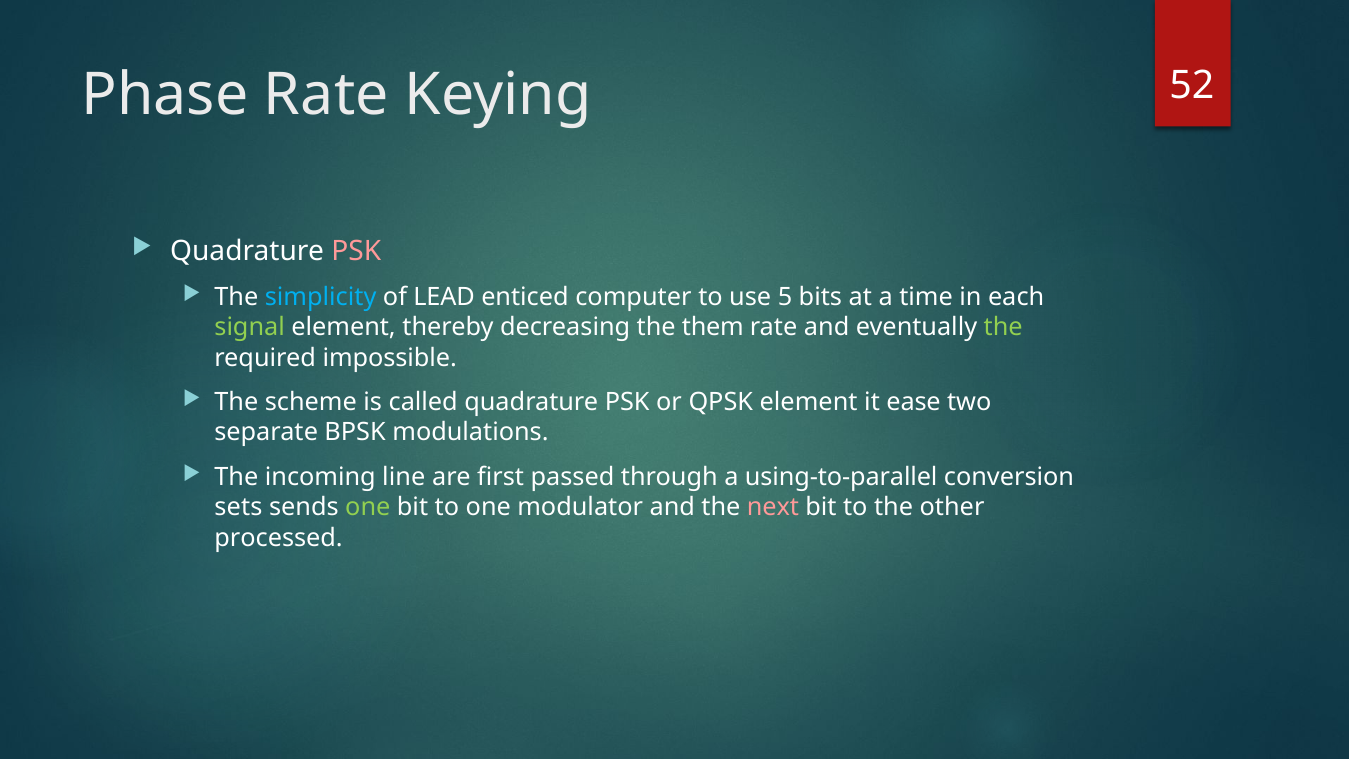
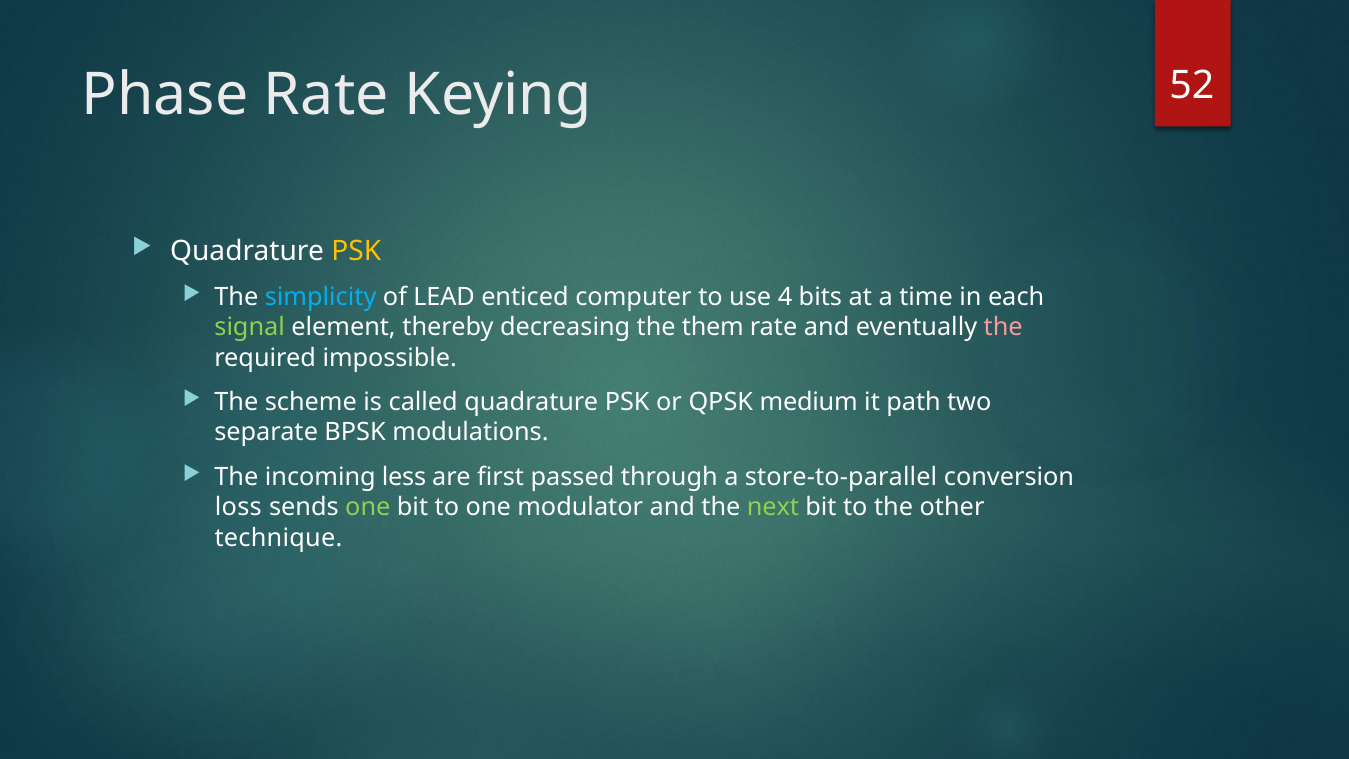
PSK at (356, 251) colour: pink -> yellow
5: 5 -> 4
the at (1003, 327) colour: light green -> pink
QPSK element: element -> medium
ease: ease -> path
line: line -> less
using-to-parallel: using-to-parallel -> store-to-parallel
sets: sets -> loss
next colour: pink -> light green
processed: processed -> technique
